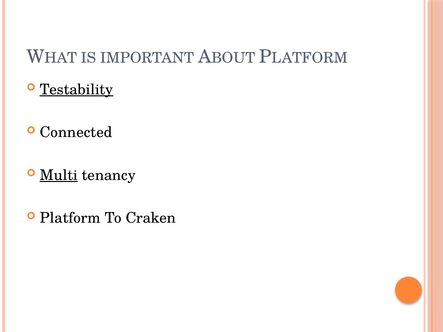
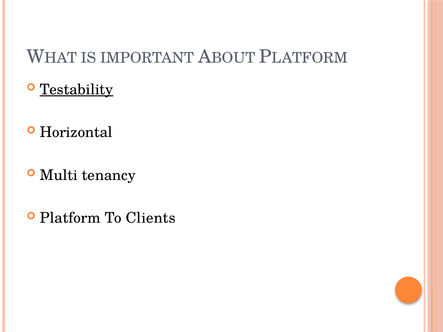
Connected: Connected -> Horizontal
Multi underline: present -> none
Craken: Craken -> Clients
